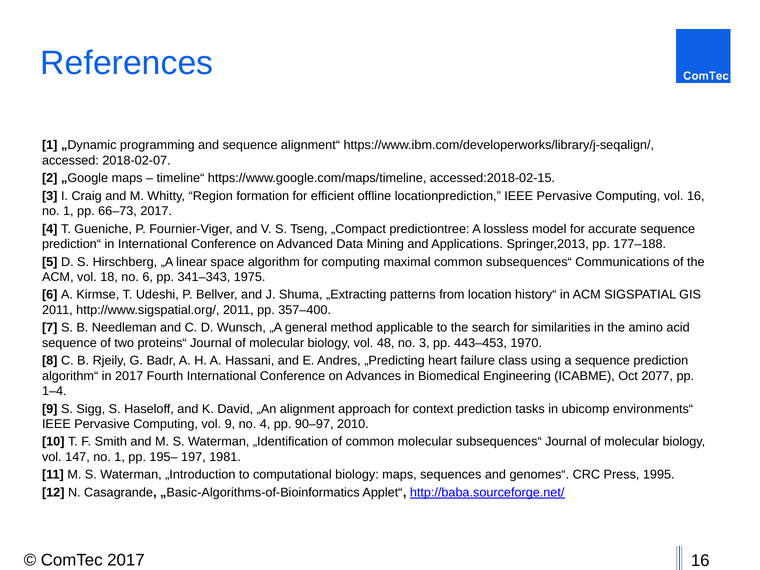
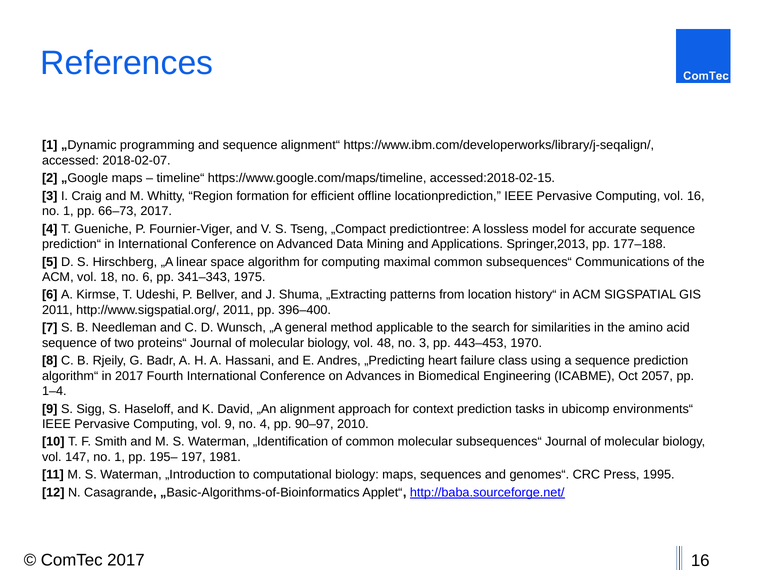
357–400: 357–400 -> 396–400
2077: 2077 -> 2057
